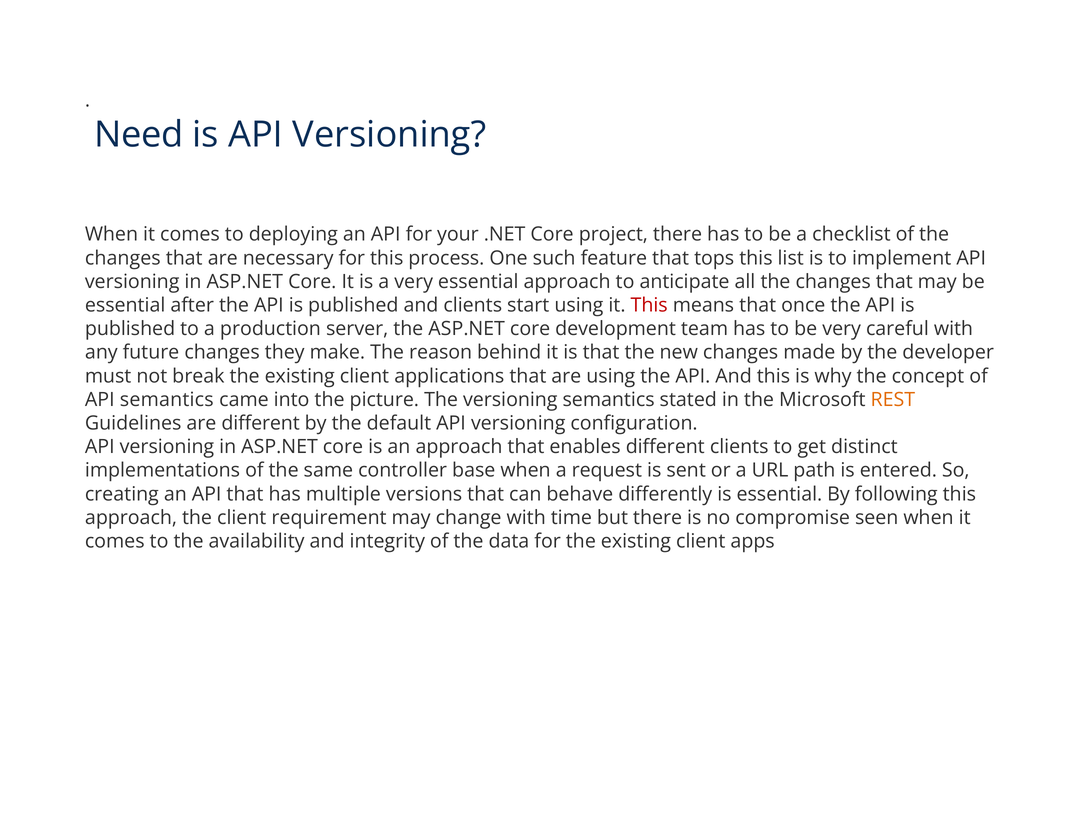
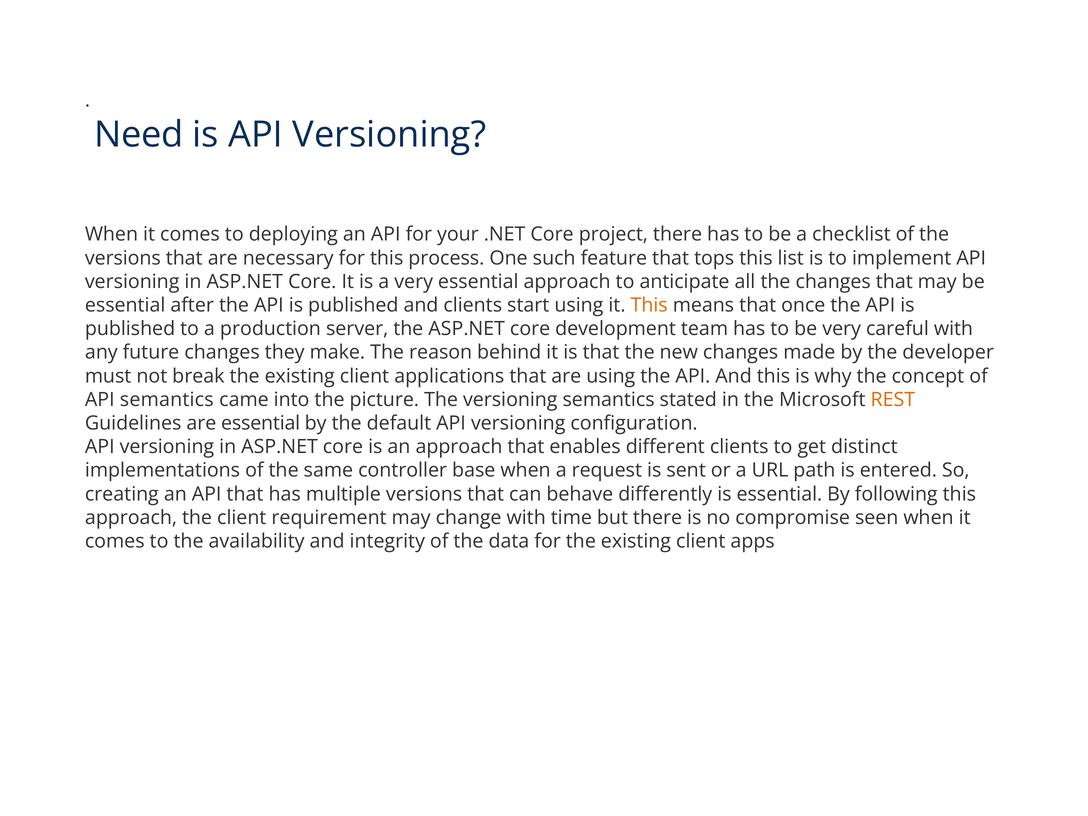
changes at (123, 258): changes -> versions
This at (649, 305) colour: red -> orange
are different: different -> essential
